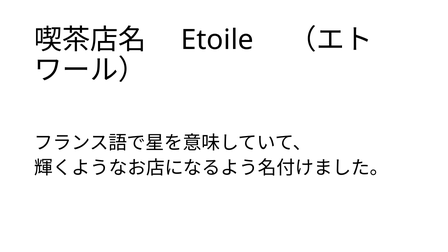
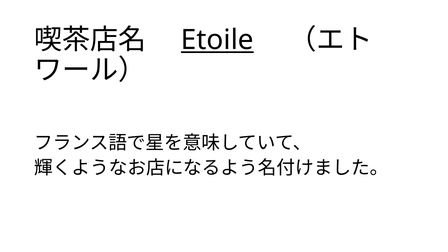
Etoile underline: none -> present
